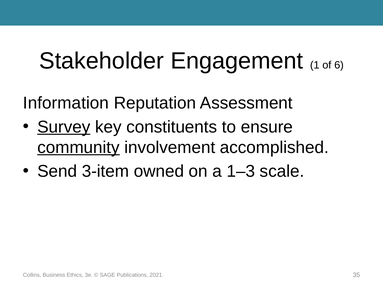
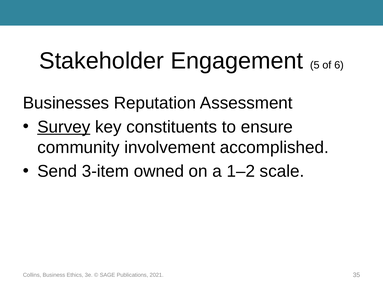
1: 1 -> 5
Information: Information -> Businesses
community underline: present -> none
1–3: 1–3 -> 1–2
